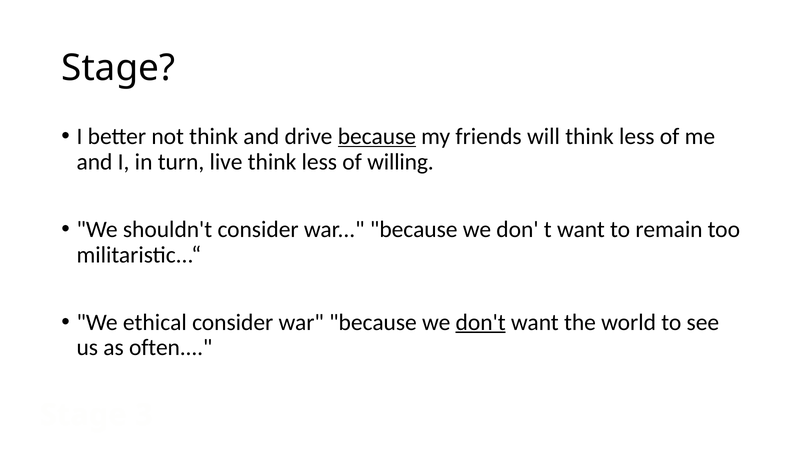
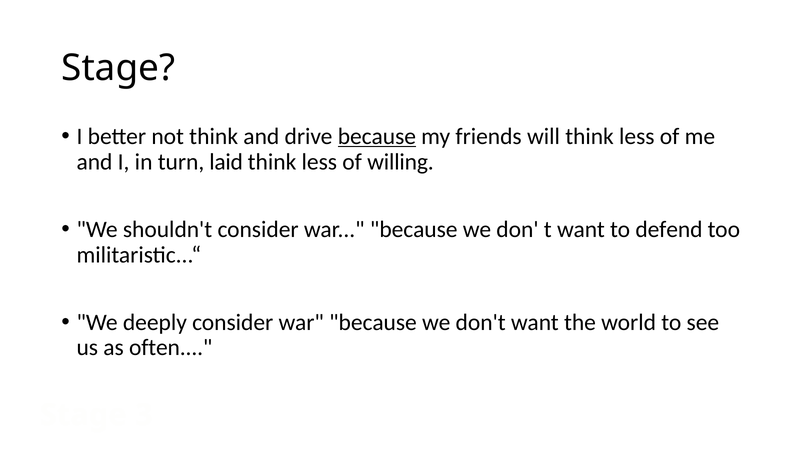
live: live -> laid
remain: remain -> defend
ethical: ethical -> deeply
don't underline: present -> none
